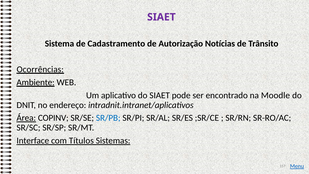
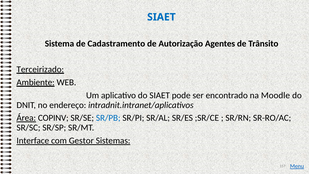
SIAET at (161, 17) colour: purple -> blue
Notícias: Notícias -> Agentes
Ocorrências: Ocorrências -> Terceirizado
Títulos: Títulos -> Gestor
